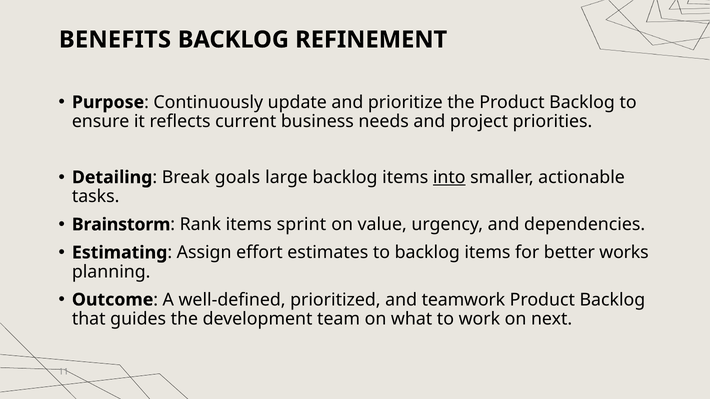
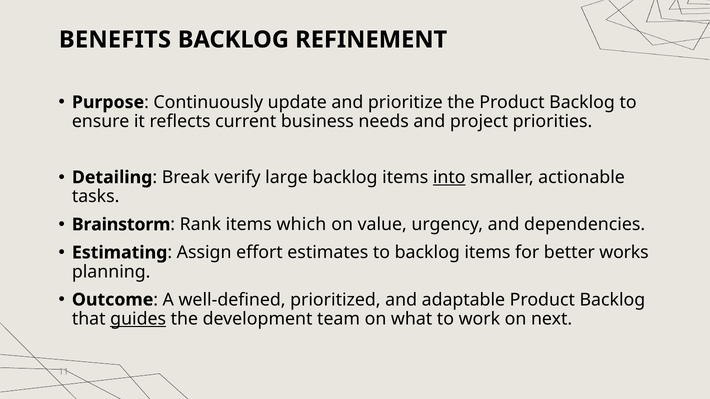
goals: goals -> verify
sprint: sprint -> which
teamwork: teamwork -> adaptable
guides underline: none -> present
